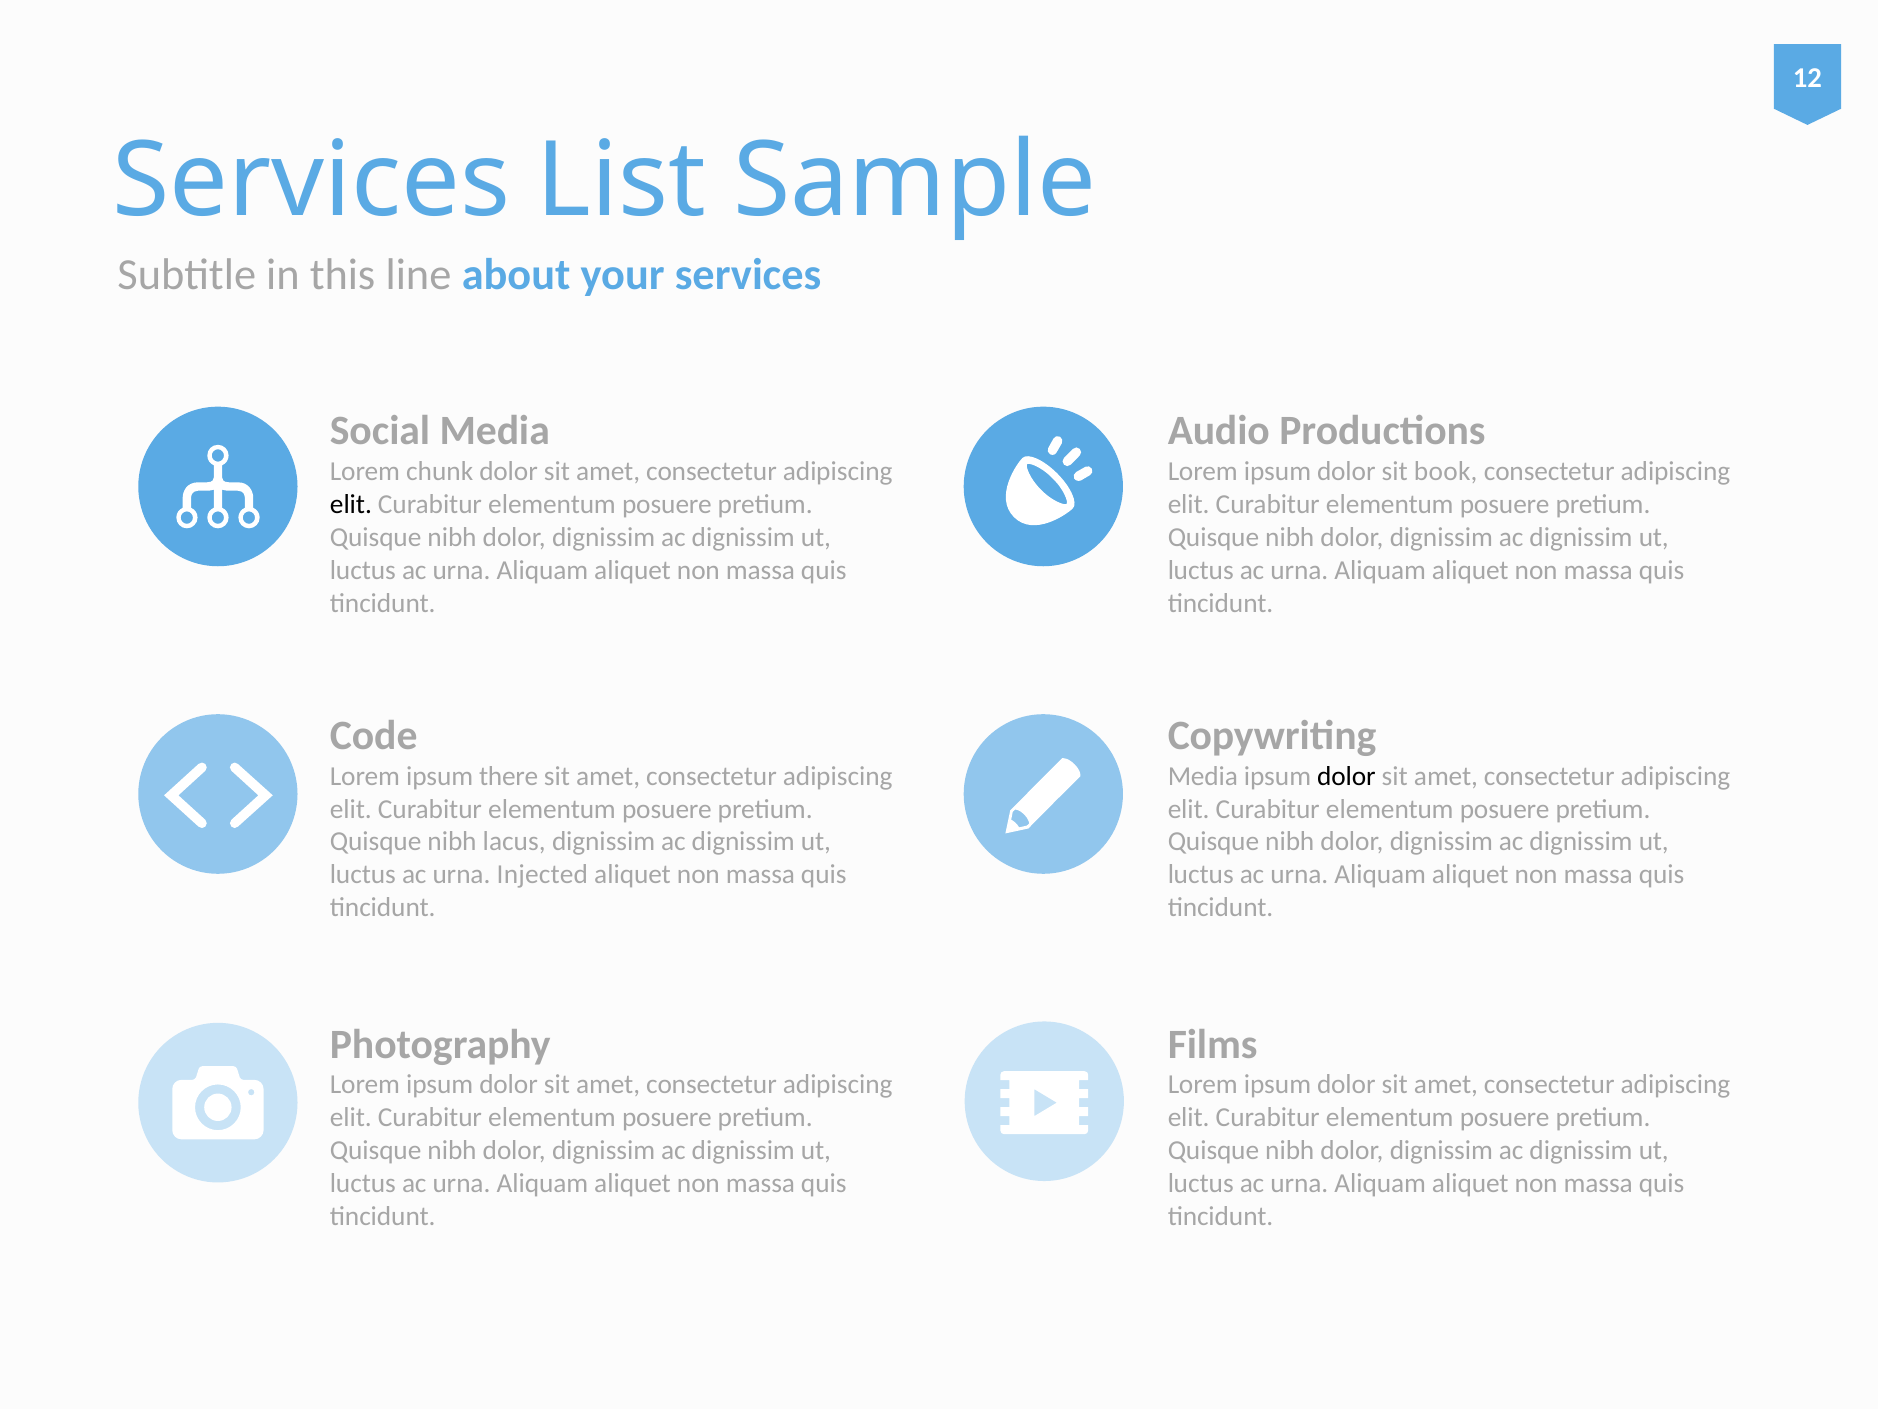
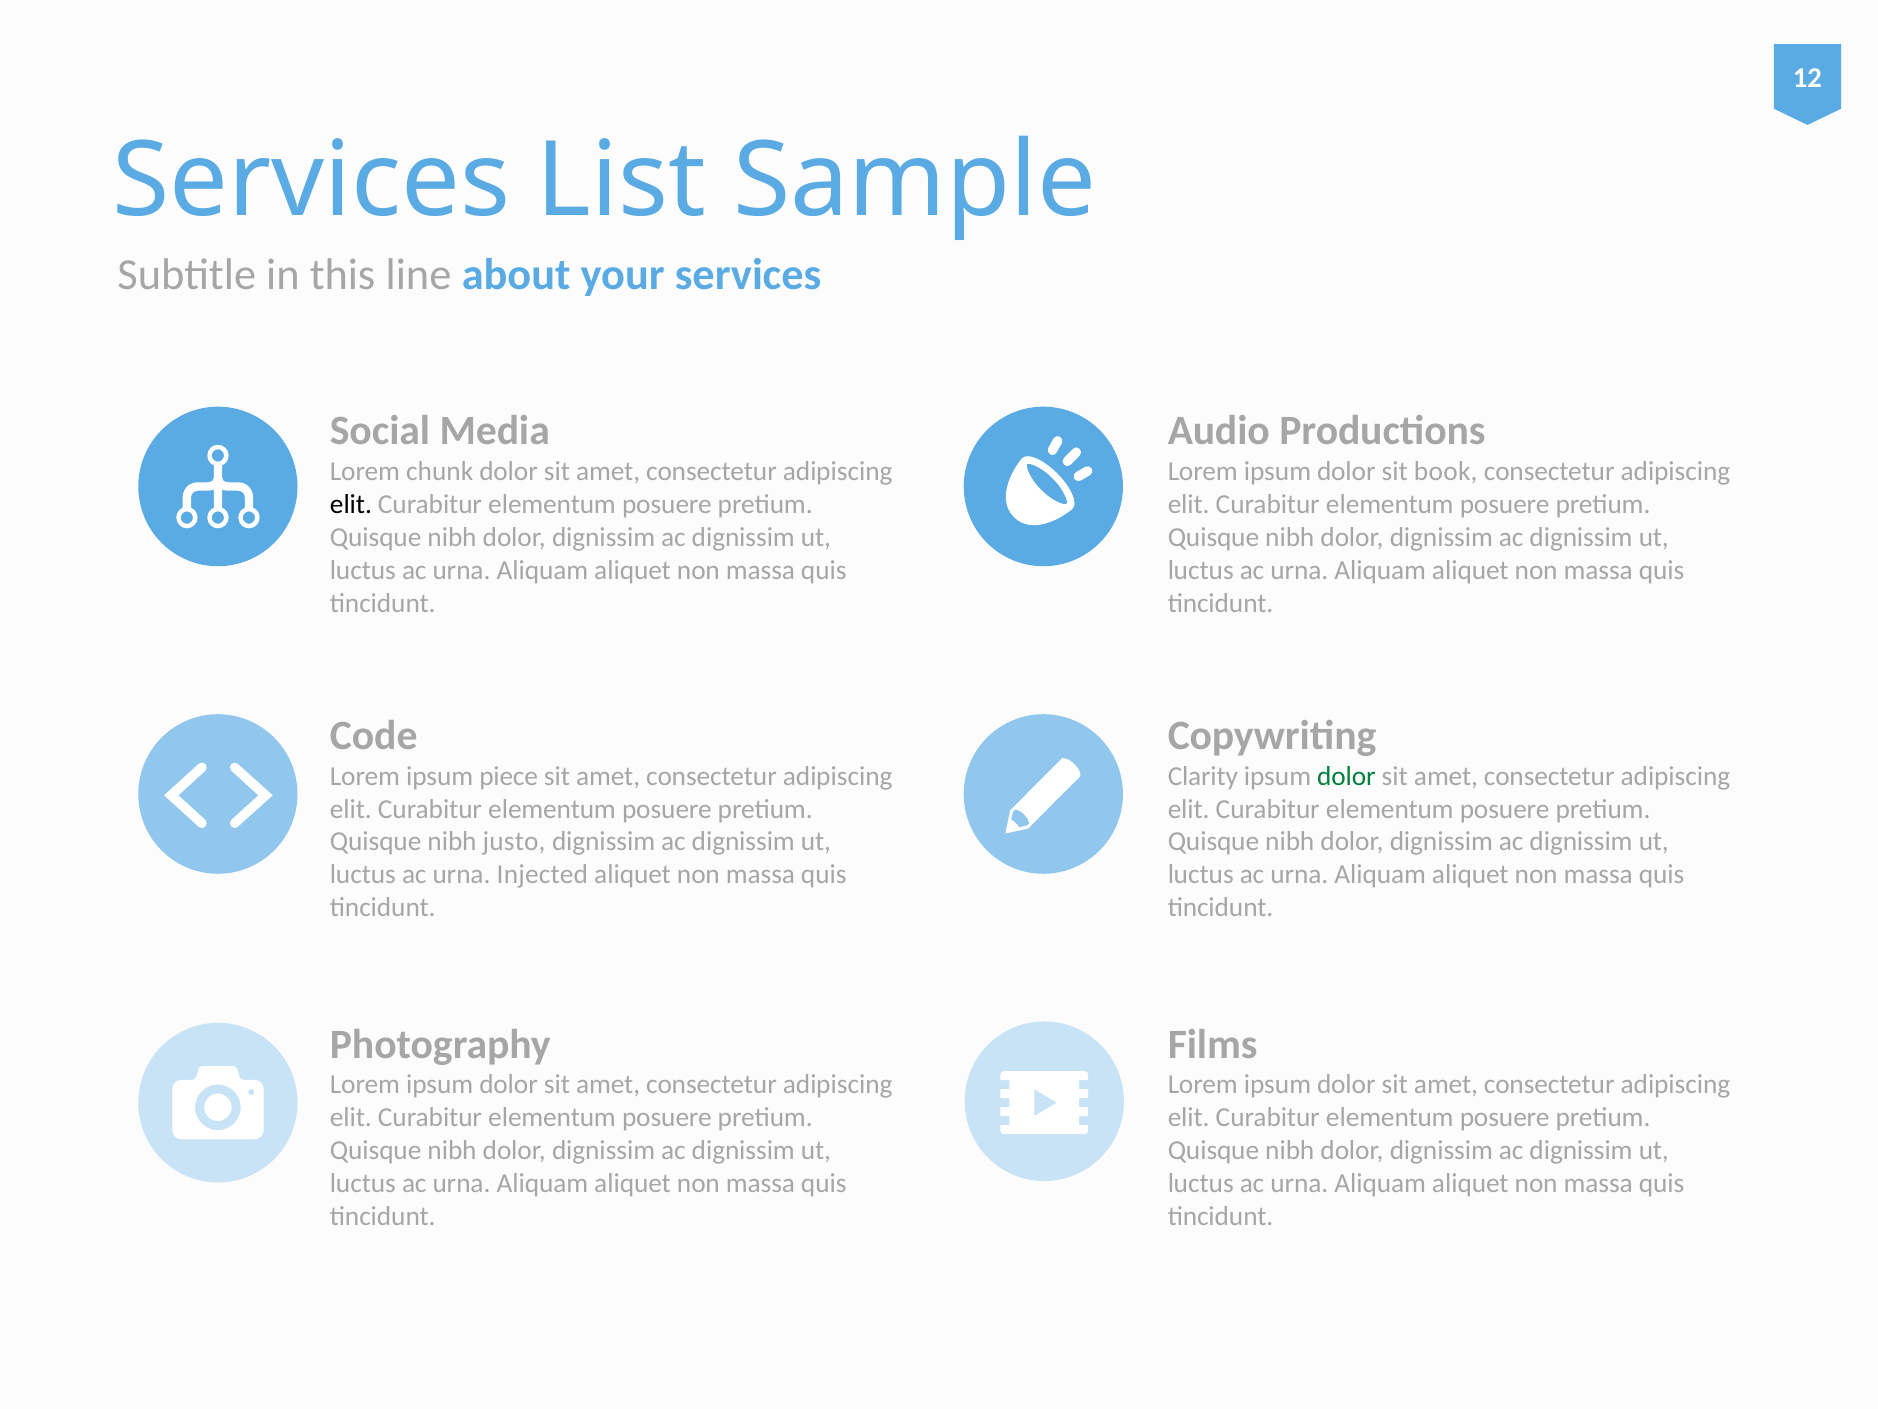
there: there -> piece
Media at (1203, 776): Media -> Clarity
dolor at (1346, 776) colour: black -> green
lacus: lacus -> justo
